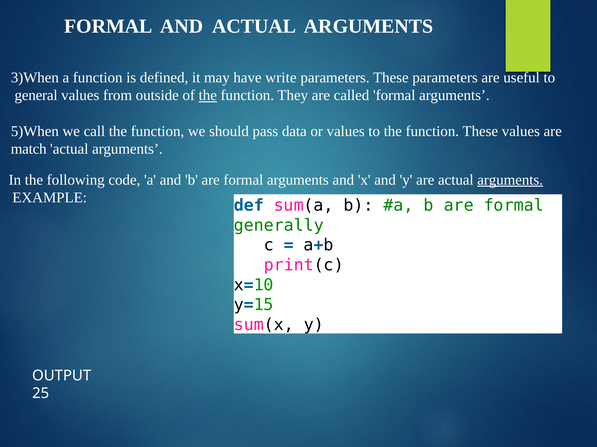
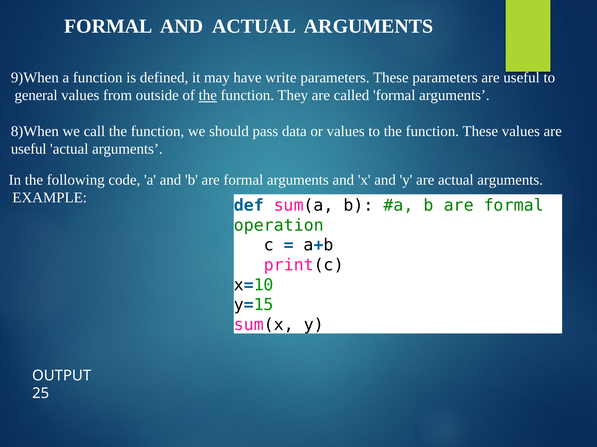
3)When: 3)When -> 9)When
5)When: 5)When -> 8)When
match at (29, 149): match -> useful
arguments at (510, 180) underline: present -> none
generally: generally -> operation
